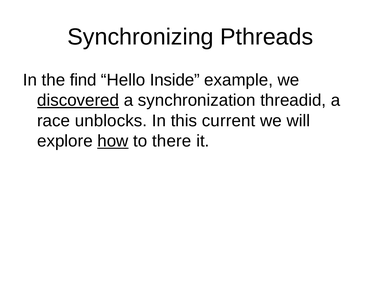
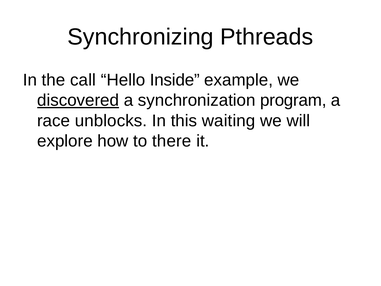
find: find -> call
threadid: threadid -> program
current: current -> waiting
how underline: present -> none
